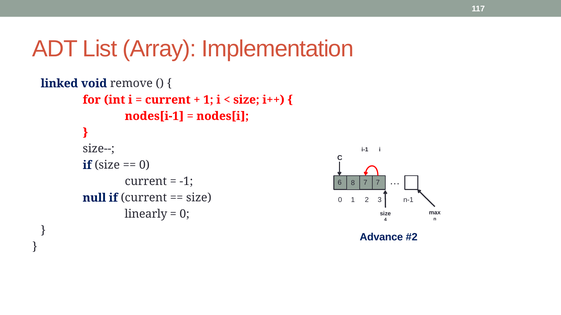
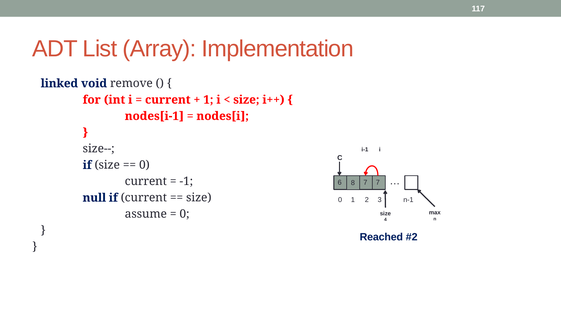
linearly: linearly -> assume
Advance: Advance -> Reached
